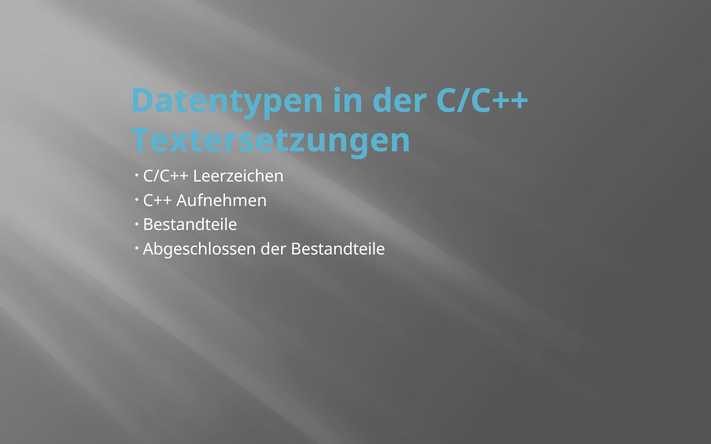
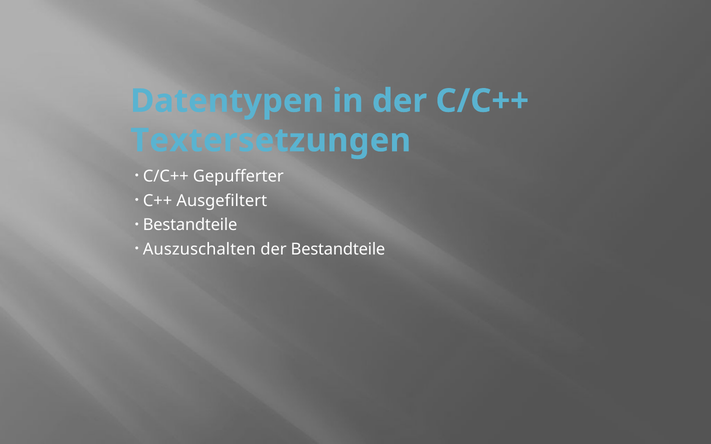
Leerzeichen: Leerzeichen -> Gepufferter
Aufnehmen: Aufnehmen -> Ausgefiltert
Abgeschlossen: Abgeschlossen -> Auszuschalten
